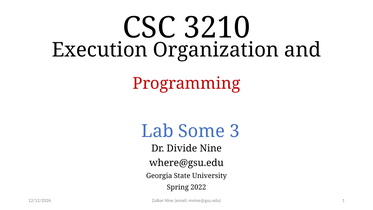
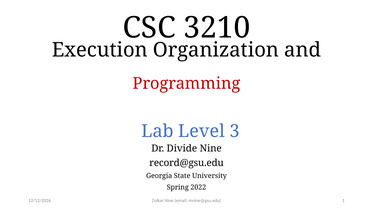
Some: Some -> Level
where@gsu.edu: where@gsu.edu -> record@gsu.edu
